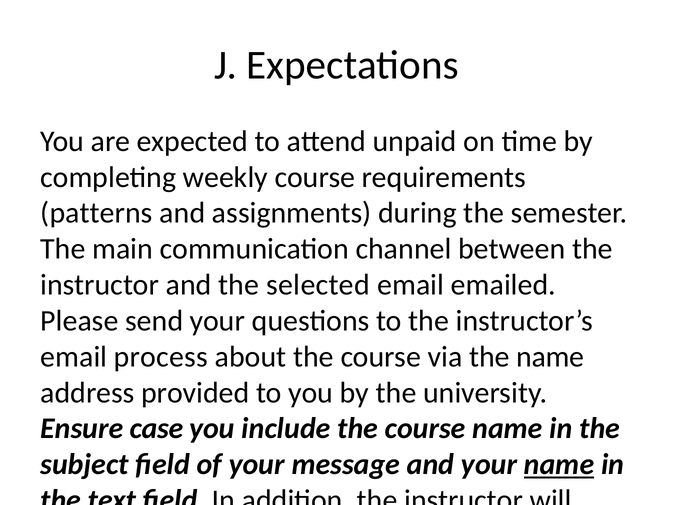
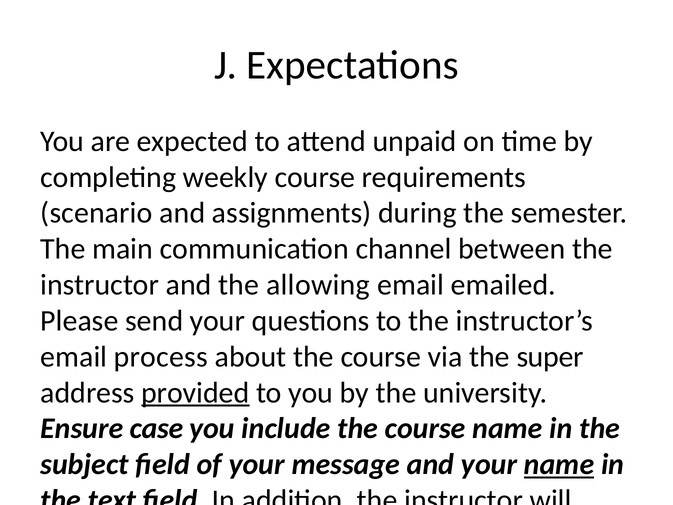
patterns: patterns -> scenario
selected: selected -> allowing
the name: name -> super
provided underline: none -> present
